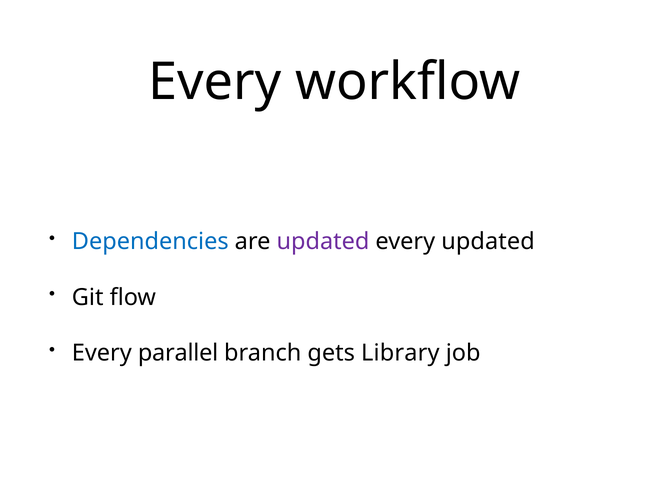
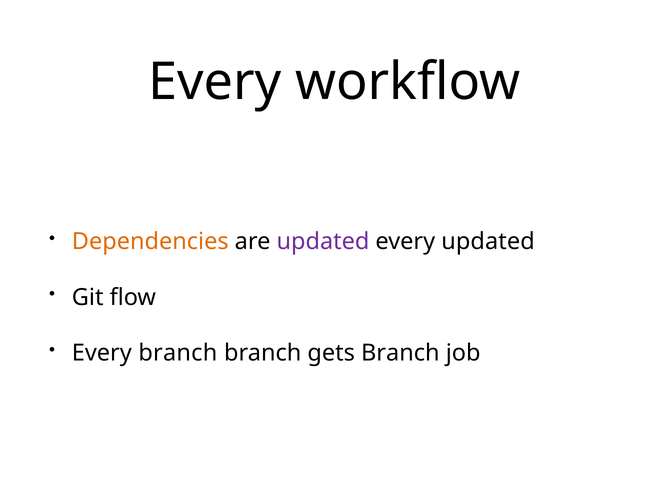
Dependencies colour: blue -> orange
Every parallel: parallel -> branch
gets Library: Library -> Branch
